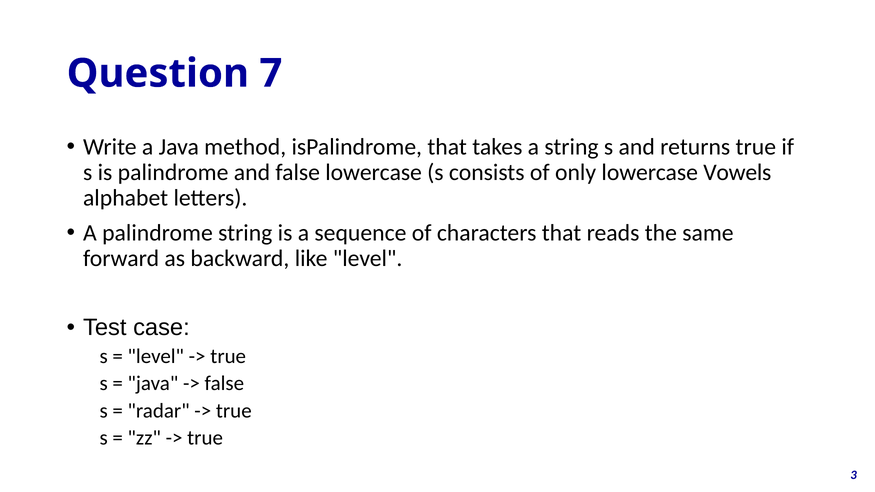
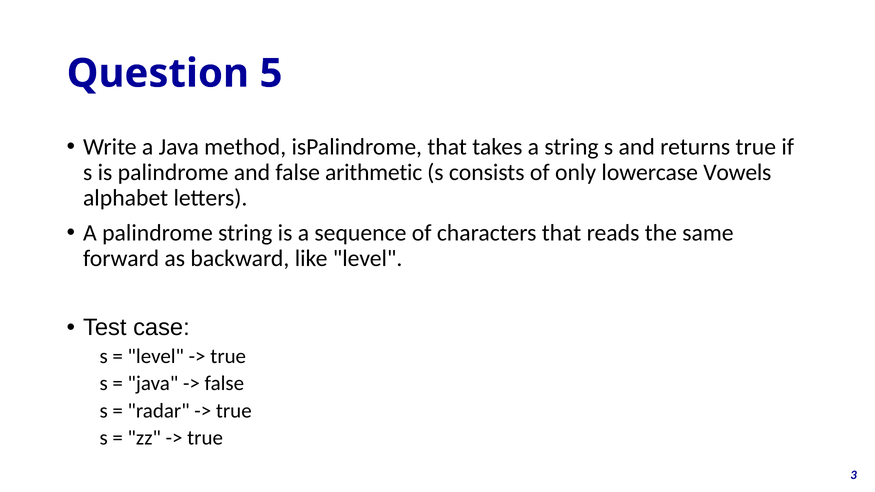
7: 7 -> 5
false lowercase: lowercase -> arithmetic
